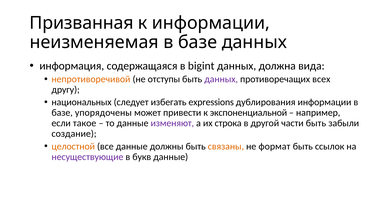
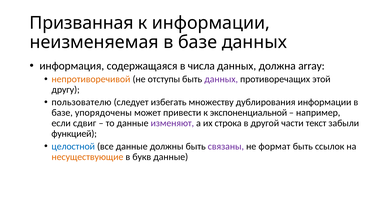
bigint: bigint -> числа
вида: вида -> array
всех: всех -> этой
национальных: национальных -> пользователю
expressions: expressions -> множеству
такое: такое -> сдвиг
части быть: быть -> текст
создание: создание -> функцией
целостной colour: orange -> blue
связаны colour: orange -> purple
несуществующие colour: purple -> orange
